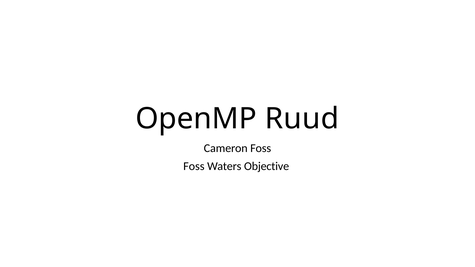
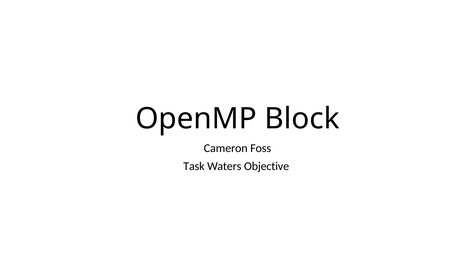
Ruud: Ruud -> Block
Foss at (194, 166): Foss -> Task
